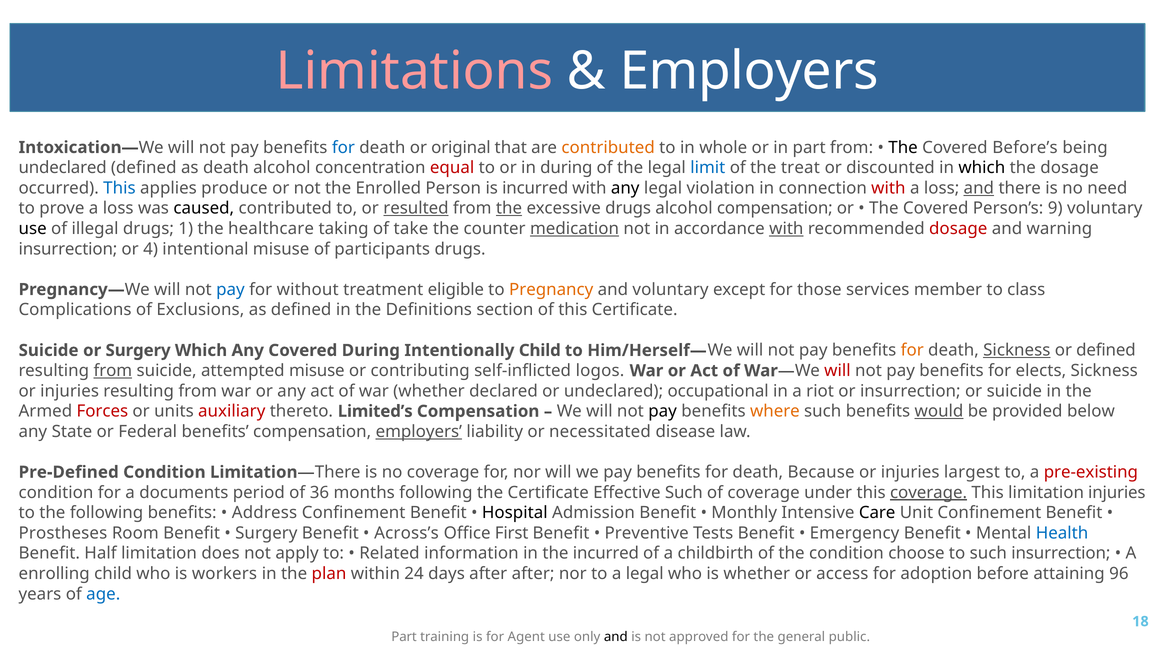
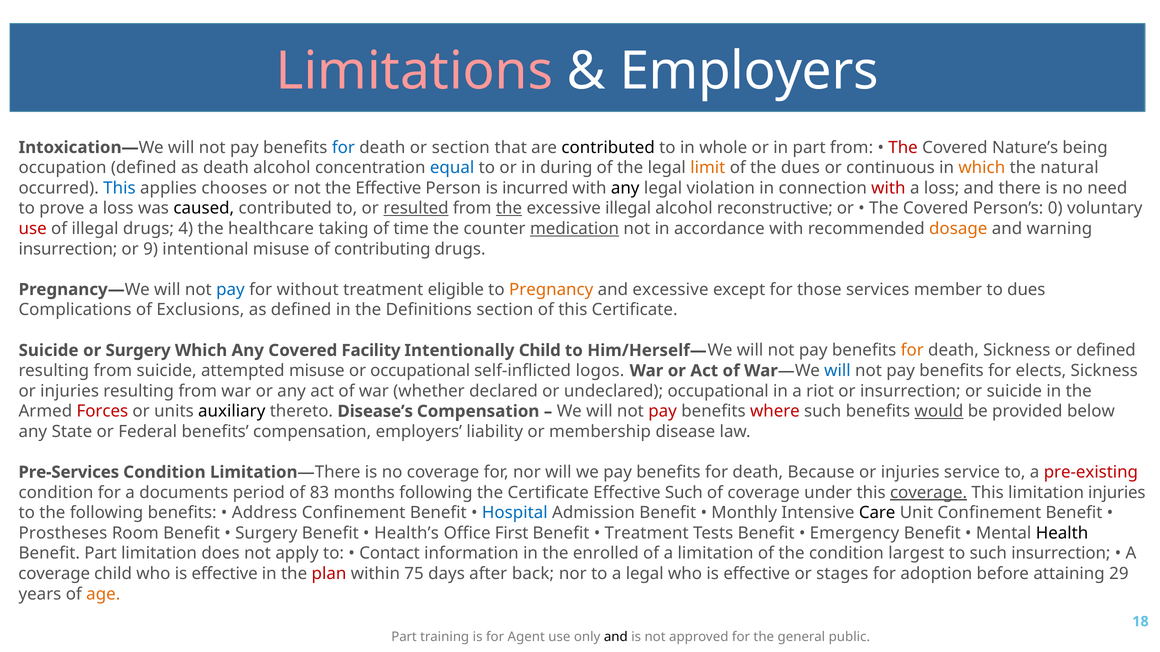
or original: original -> section
contributed at (608, 148) colour: orange -> black
The at (903, 148) colour: black -> red
Before’s: Before’s -> Nature’s
undeclared at (63, 168): undeclared -> occupation
equal colour: red -> blue
limit colour: blue -> orange
the treat: treat -> dues
discounted: discounted -> continuous
which at (982, 168) colour: black -> orange
the dosage: dosage -> natural
produce: produce -> chooses
the Enrolled: Enrolled -> Effective
and at (979, 188) underline: present -> none
excessive drugs: drugs -> illegal
alcohol compensation: compensation -> reconstructive
9: 9 -> 0
use at (33, 229) colour: black -> red
1: 1 -> 4
take: take -> time
with at (786, 229) underline: present -> none
dosage at (958, 229) colour: red -> orange
4: 4 -> 9
participants: participants -> contributing
and voluntary: voluntary -> excessive
to class: class -> dues
Covered During: During -> Facility
Sickness at (1017, 351) underline: present -> none
from at (113, 371) underline: present -> none
or contributing: contributing -> occupational
will at (837, 371) colour: red -> blue
auxiliary colour: red -> black
Limited’s: Limited’s -> Disease’s
pay at (663, 412) colour: black -> red
where colour: orange -> red
employers at (419, 432) underline: present -> none
necessitated: necessitated -> membership
Pre-Defined: Pre-Defined -> Pre-Services
largest: largest -> service
36: 36 -> 83
Hospital colour: black -> blue
Across’s: Across’s -> Health’s
Preventive at (647, 533): Preventive -> Treatment
Health colour: blue -> black
Benefit Half: Half -> Part
Related: Related -> Contact
the incurred: incurred -> enrolled
a childbirth: childbirth -> limitation
choose: choose -> largest
enrolling at (54, 574): enrolling -> coverage
child who is workers: workers -> effective
24: 24 -> 75
after after: after -> back
whether at (757, 574): whether -> effective
access: access -> stages
96: 96 -> 29
age colour: blue -> orange
